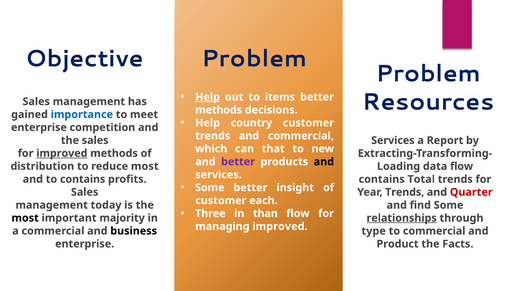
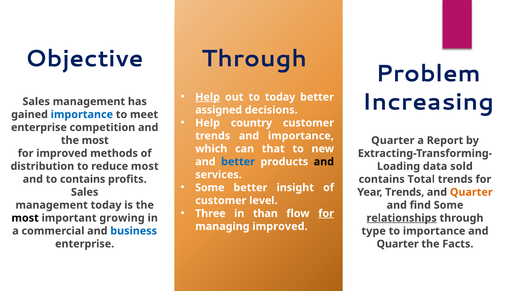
Problem at (254, 59): Problem -> Through
to items: items -> today
Resources: Resources -> Increasing
methods at (219, 110): methods -> assigned
and commercial: commercial -> importance
sales at (95, 140): sales -> most
Services at (393, 140): Services -> Quarter
improved at (62, 153) underline: present -> none
better at (238, 162) colour: purple -> blue
data flow: flow -> sold
Quarter at (471, 192) colour: red -> orange
each: each -> level
for at (326, 213) underline: none -> present
majority: majority -> growing
business colour: black -> blue
to commercial: commercial -> importance
Product at (398, 244): Product -> Quarter
